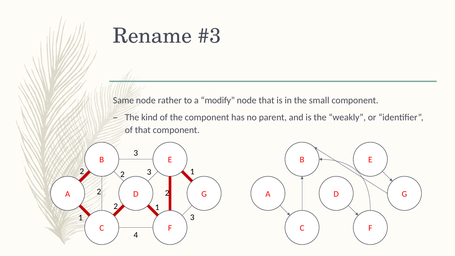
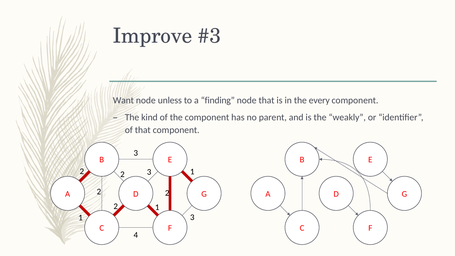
Rename: Rename -> Improve
Same: Same -> Want
rather: rather -> unless
modify: modify -> finding
small: small -> every
